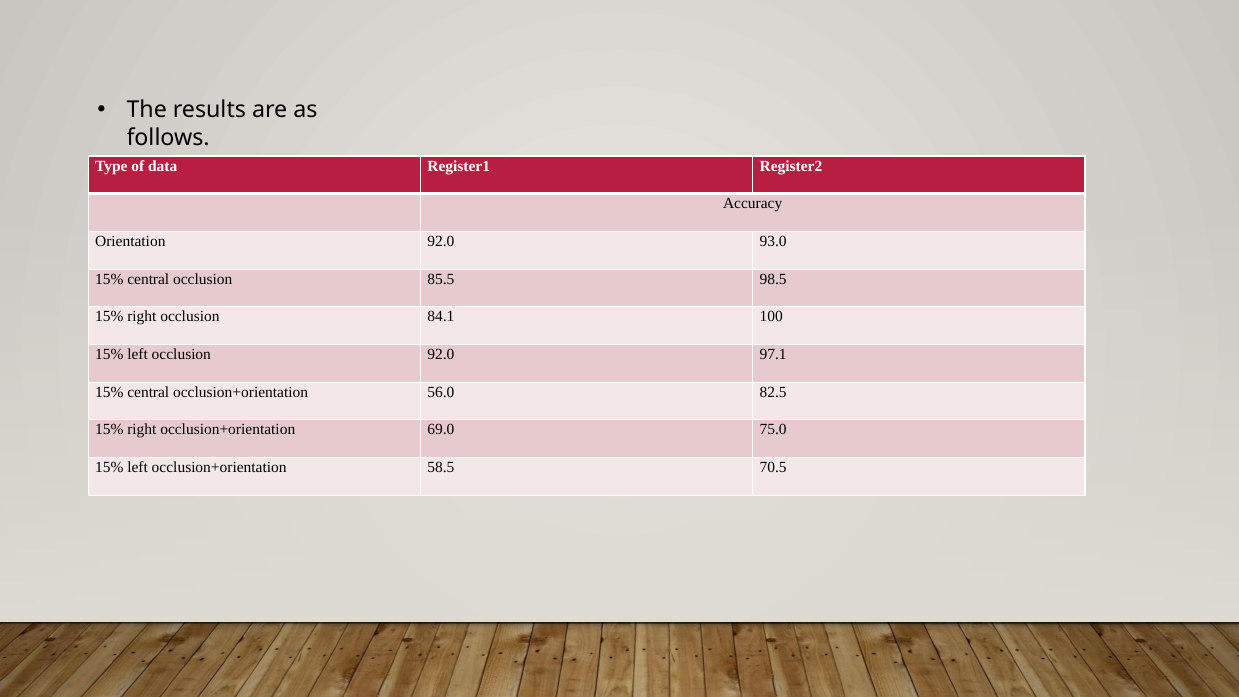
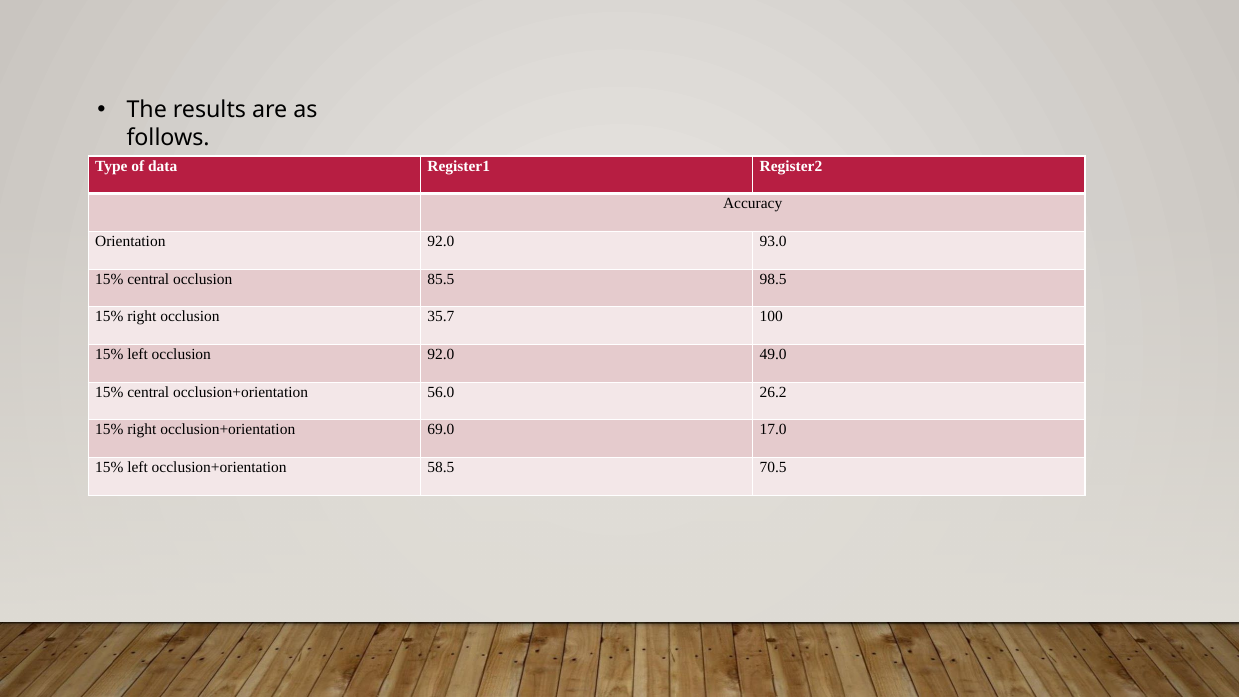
84.1: 84.1 -> 35.7
97.1: 97.1 -> 49.0
82.5: 82.5 -> 26.2
75.0: 75.0 -> 17.0
